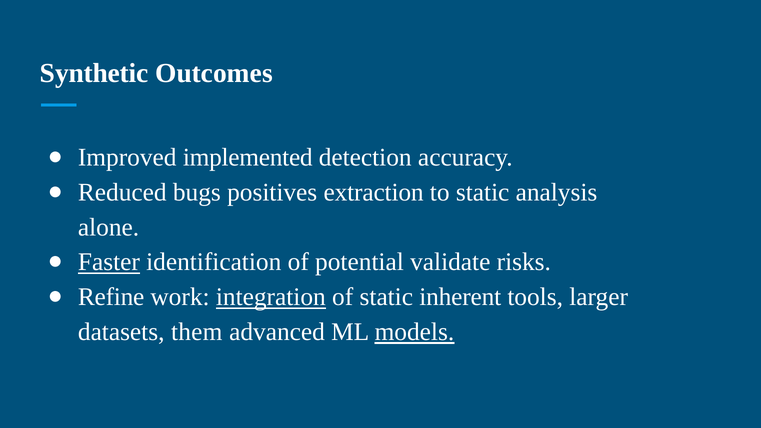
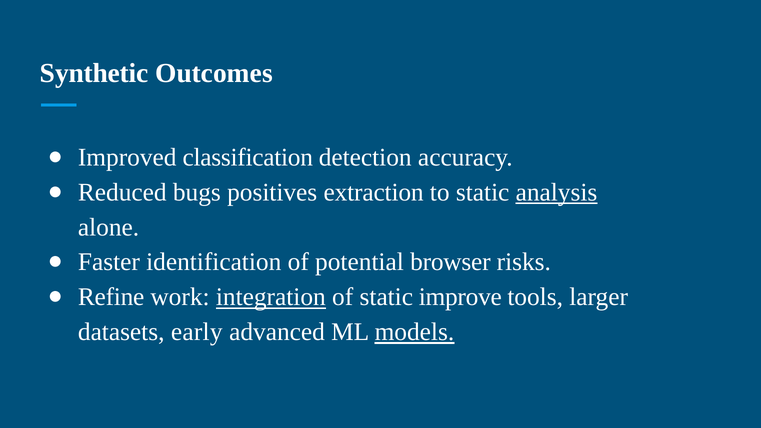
implemented: implemented -> classification
analysis underline: none -> present
Faster underline: present -> none
validate: validate -> browser
inherent: inherent -> improve
them: them -> early
